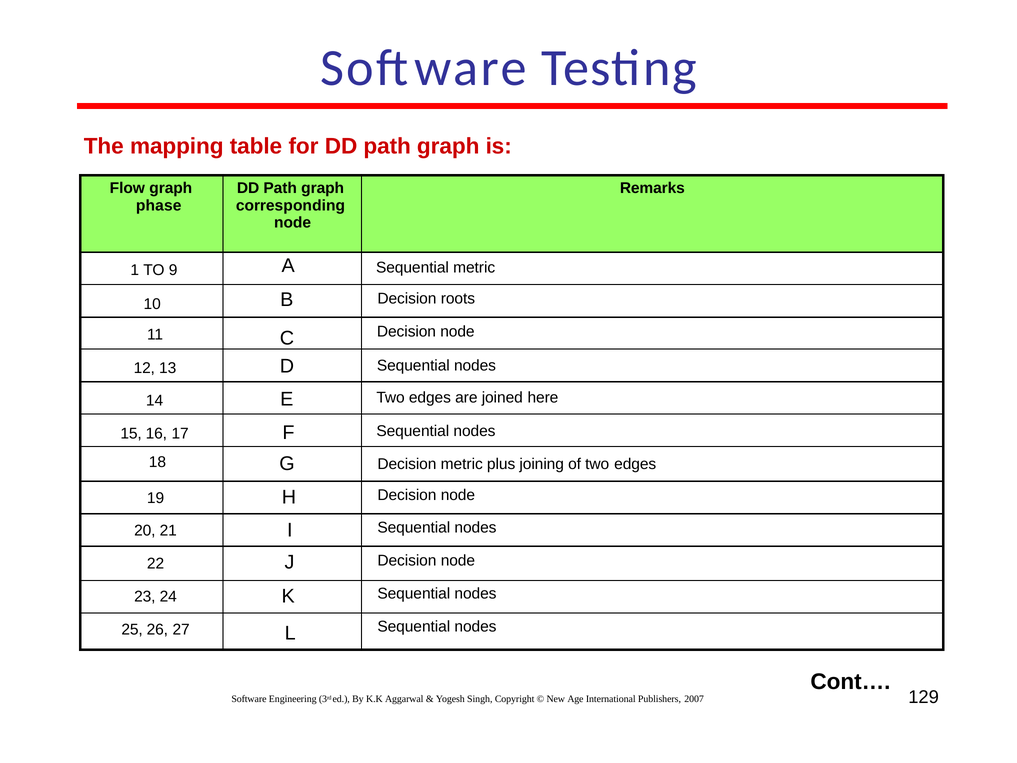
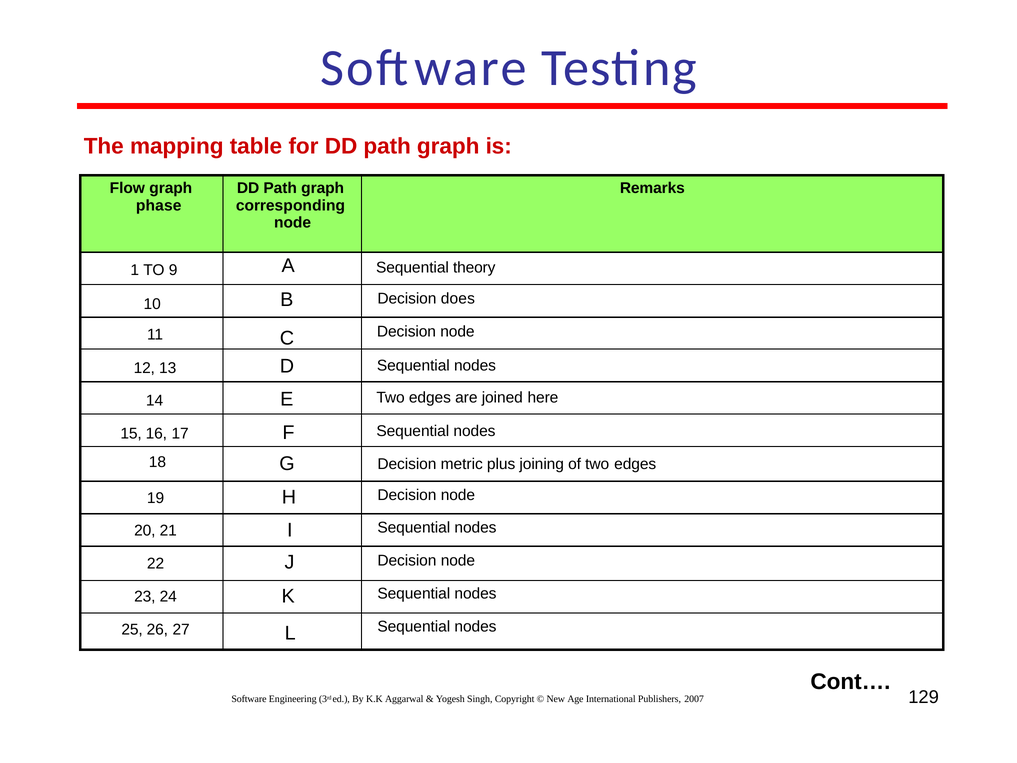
Sequential metric: metric -> theory
roots: roots -> does
